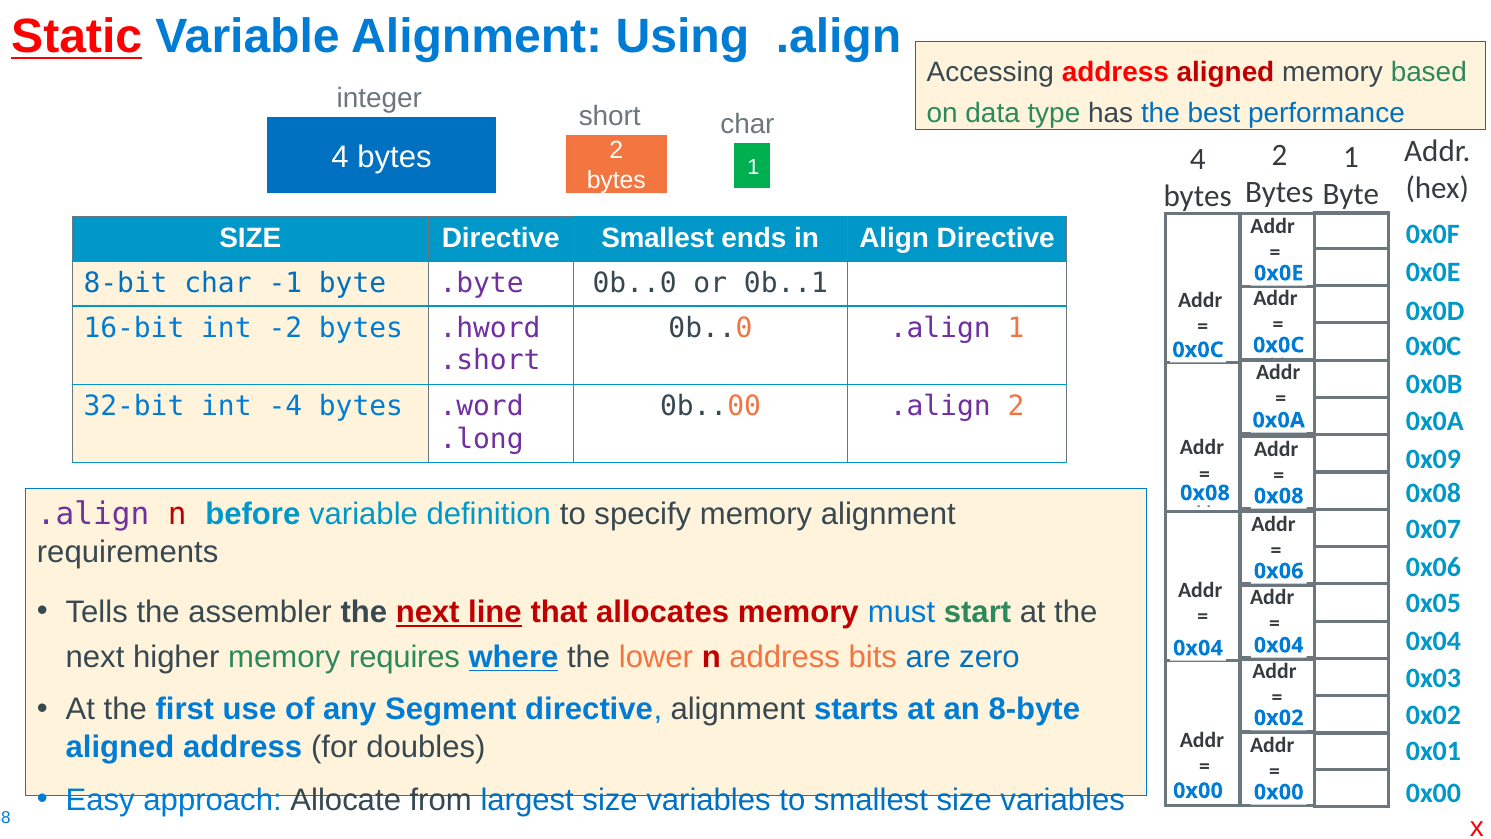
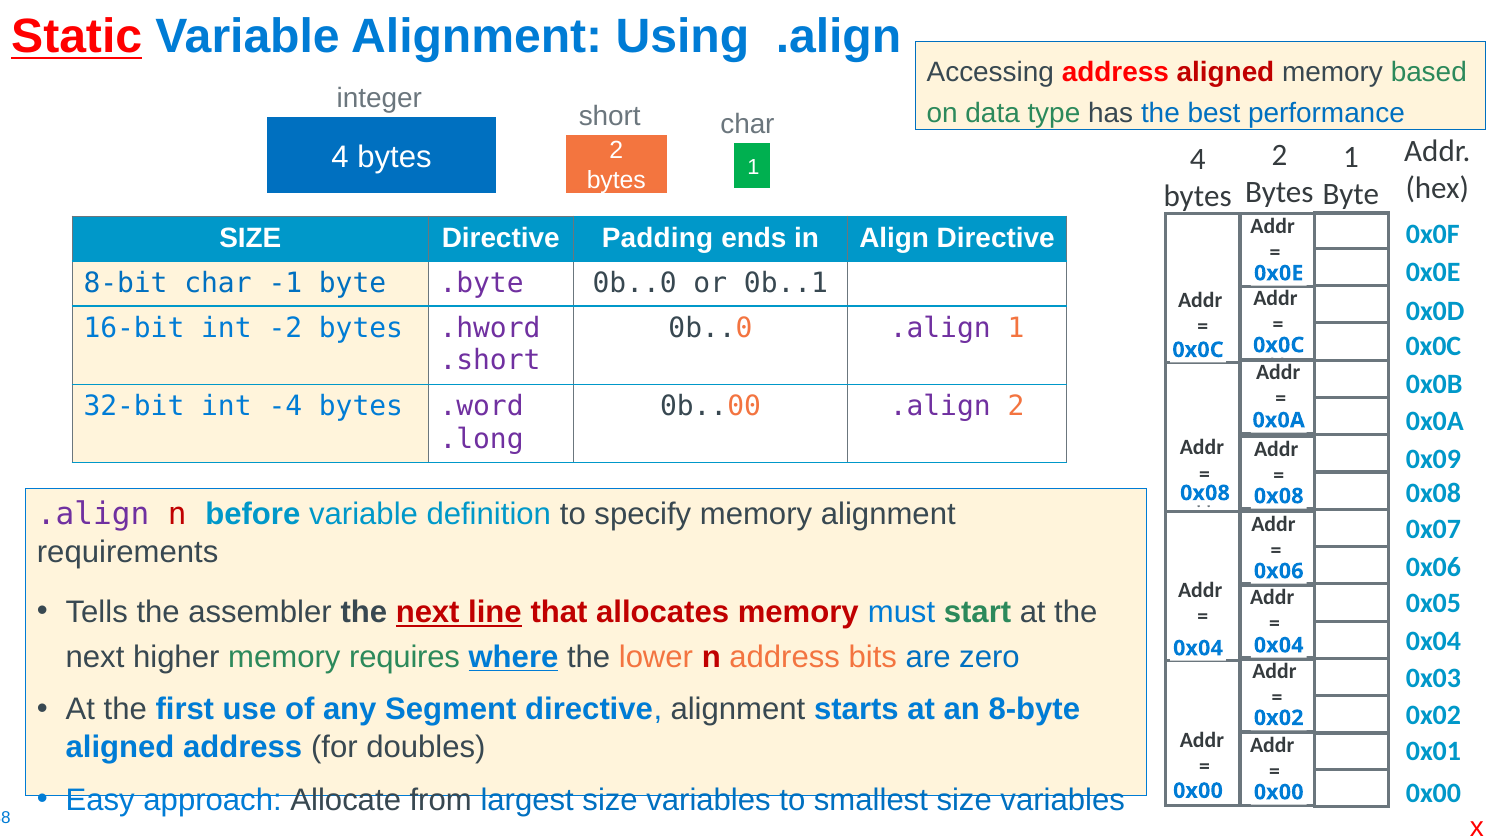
Directive Smallest: Smallest -> Padding
